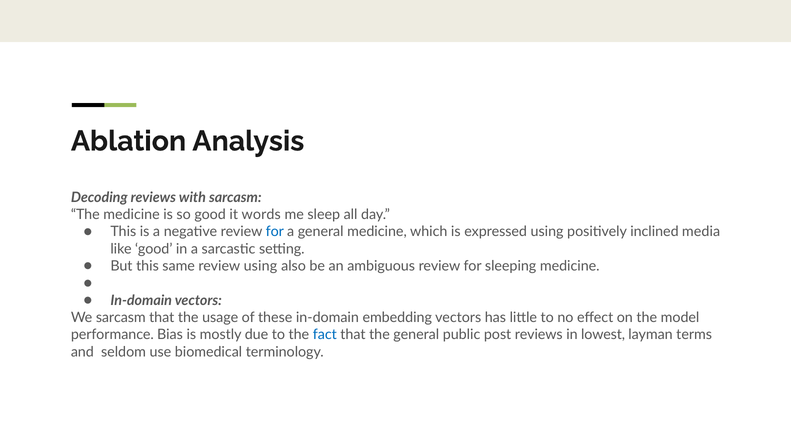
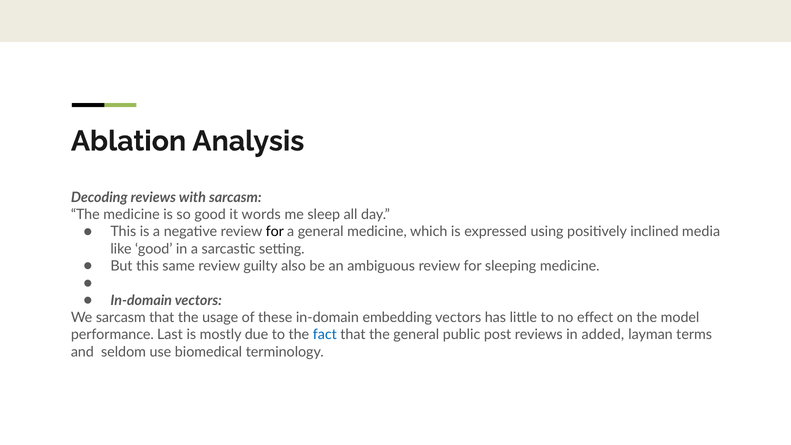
for at (275, 232) colour: blue -> black
review using: using -> guilty
Bias: Bias -> Last
lowest: lowest -> added
